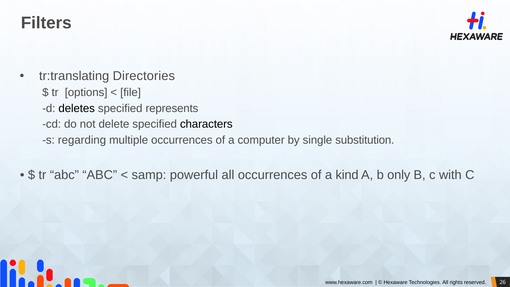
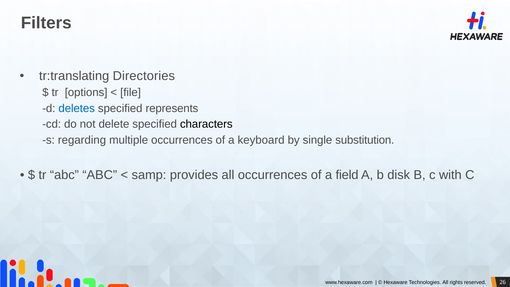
deletes colour: black -> blue
computer: computer -> keyboard
powerful: powerful -> provides
kind: kind -> field
only: only -> disk
